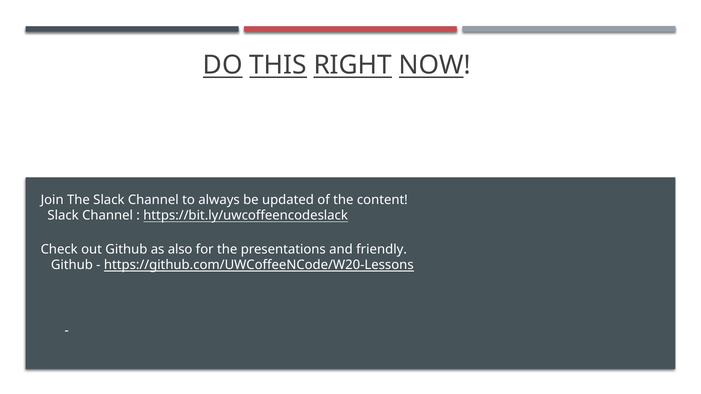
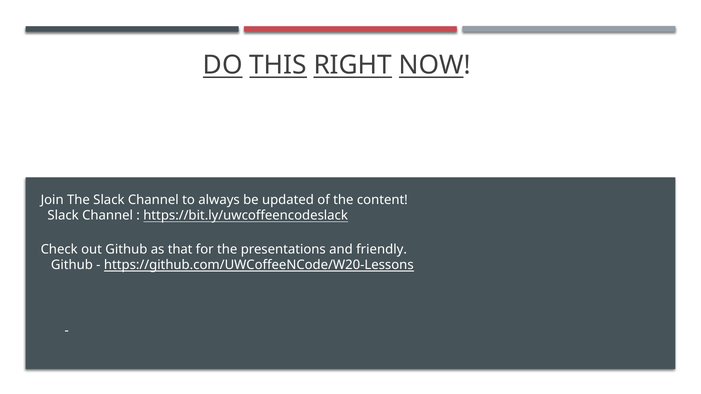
also: also -> that
